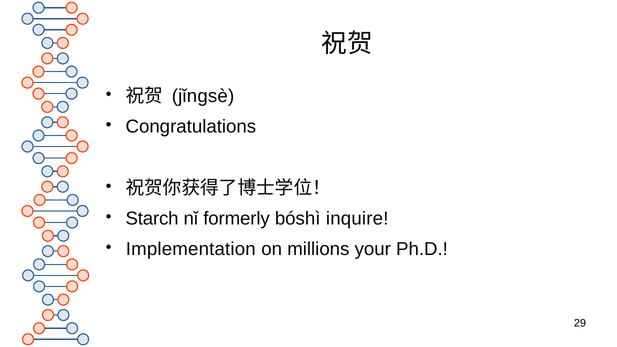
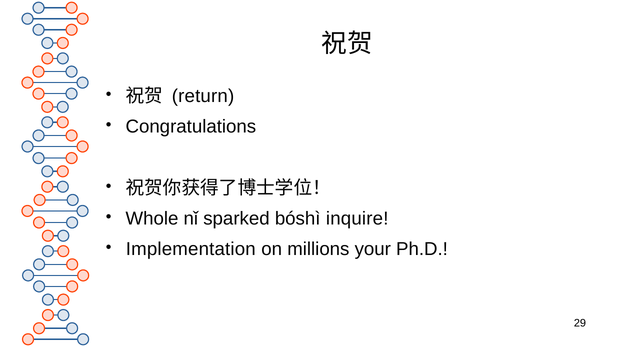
jǐngsè: jǐngsè -> return
Starch: Starch -> Whole
formerly: formerly -> sparked
